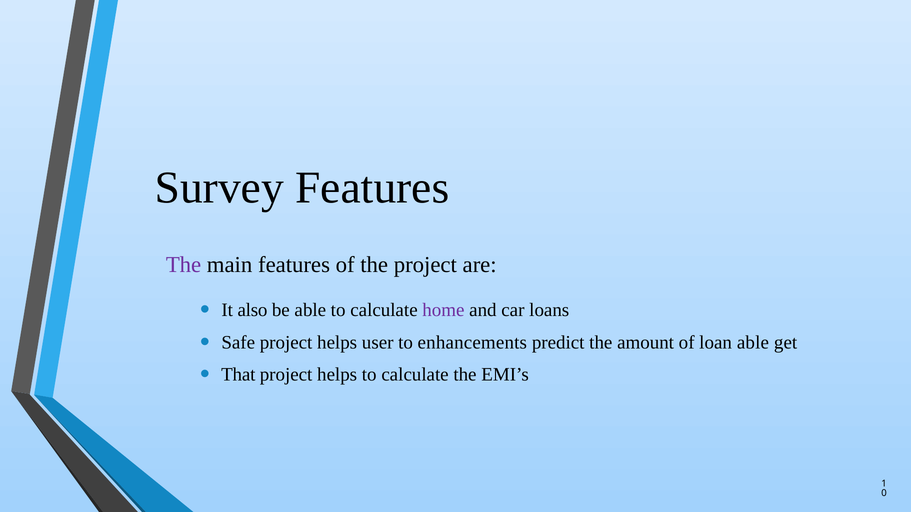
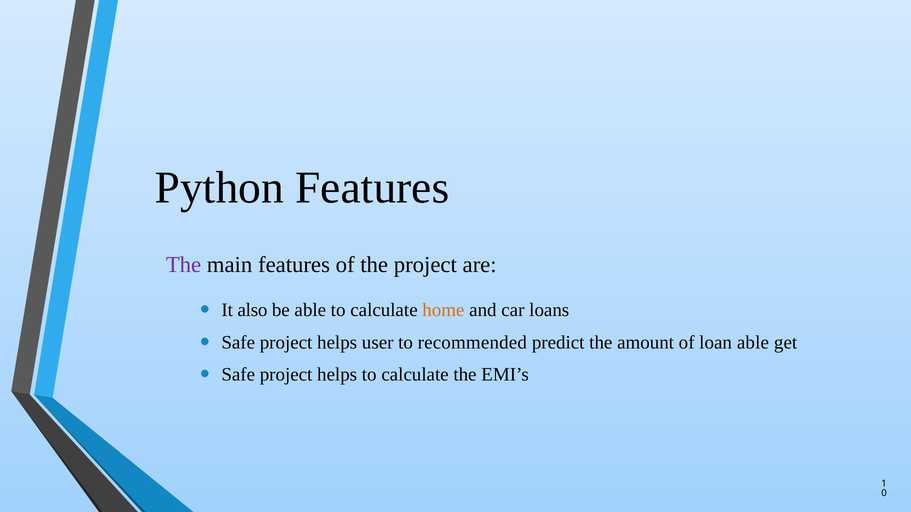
Survey: Survey -> Python
home colour: purple -> orange
enhancements: enhancements -> recommended
That at (238, 375): That -> Safe
